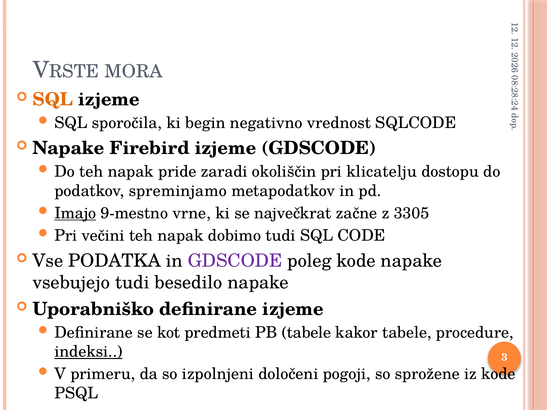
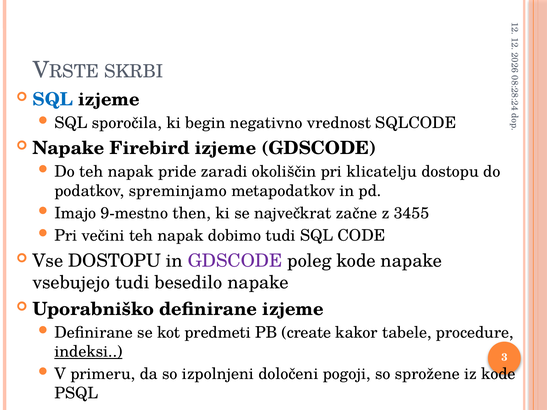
MORA: MORA -> SKRBI
SQL at (53, 99) colour: orange -> blue
Imajo underline: present -> none
vrne: vrne -> then
3305: 3305 -> 3455
Vse PODATKA: PODATKA -> DOSTOPU
PB tabele: tabele -> create
